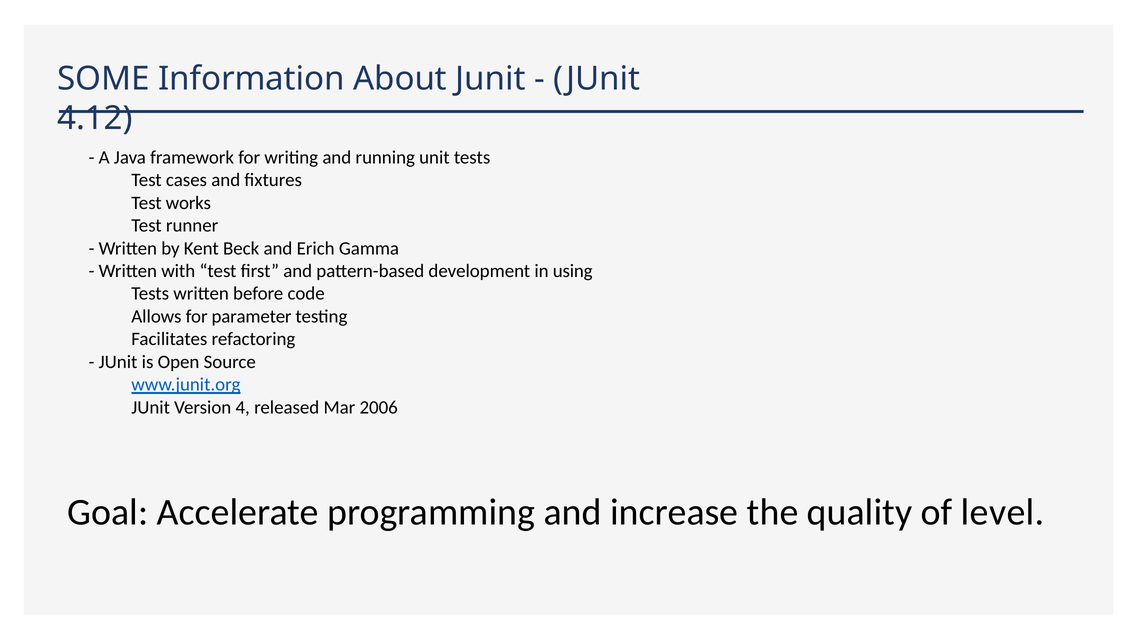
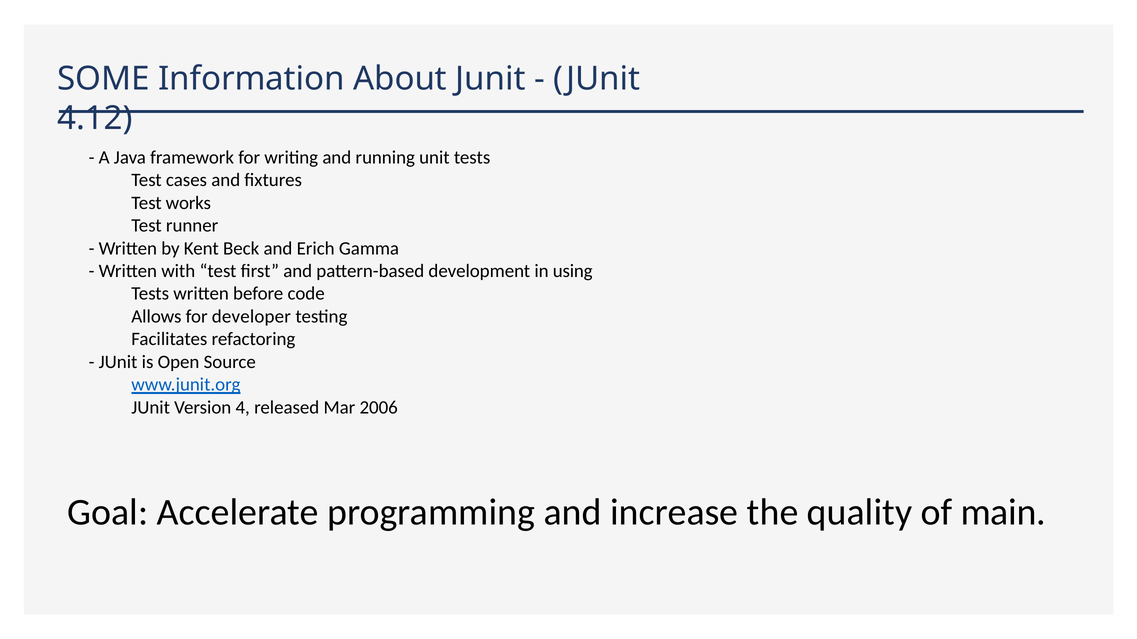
parameter: parameter -> developer
level: level -> main
